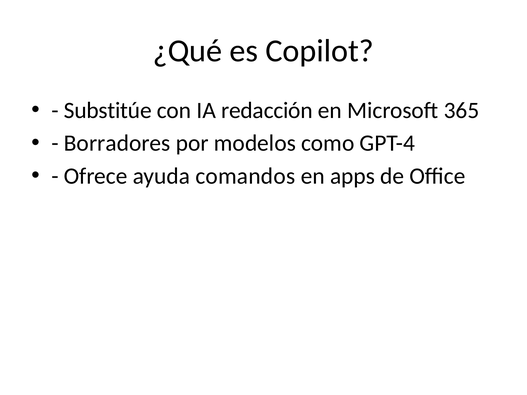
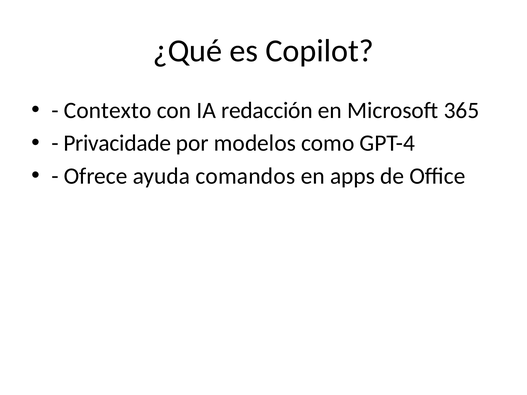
Substitúe: Substitúe -> Contexto
Borradores: Borradores -> Privacidade
